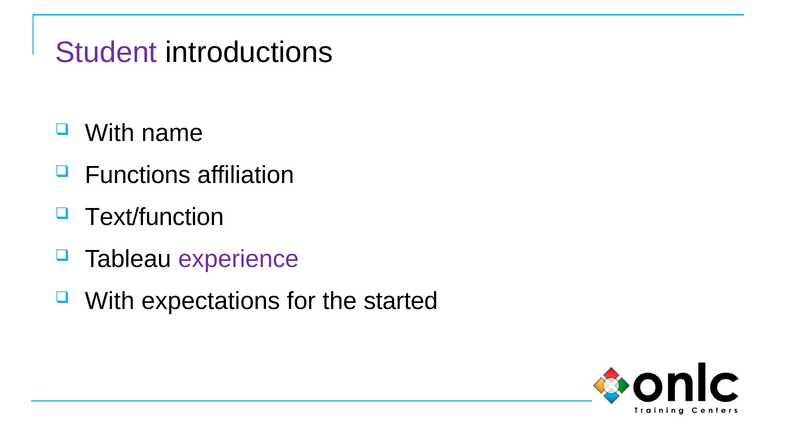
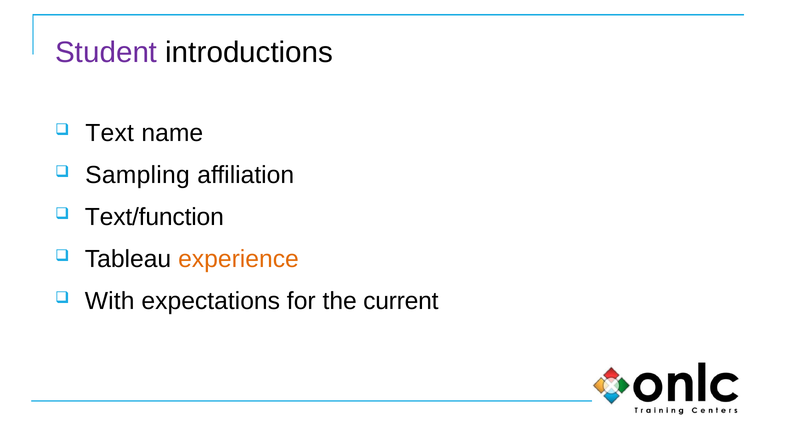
With at (110, 133): With -> Text
Functions: Functions -> Sampling
experience colour: purple -> orange
started: started -> current
